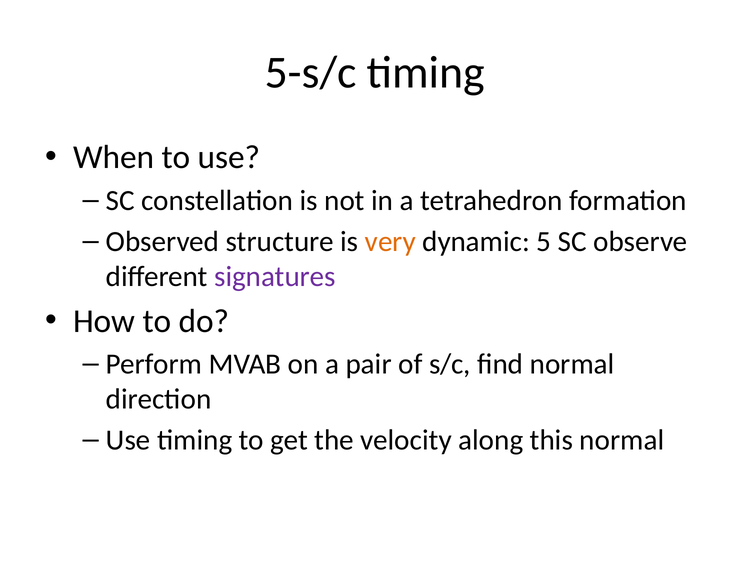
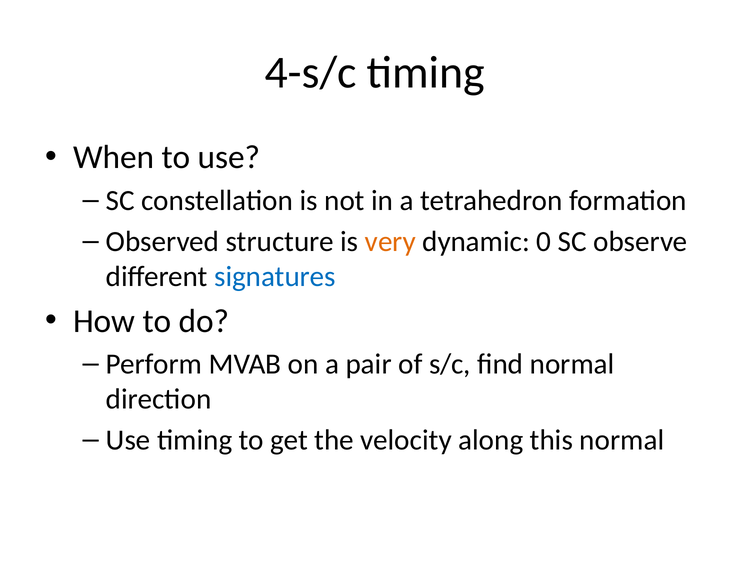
5-s/c: 5-s/c -> 4-s/c
5: 5 -> 0
signatures colour: purple -> blue
